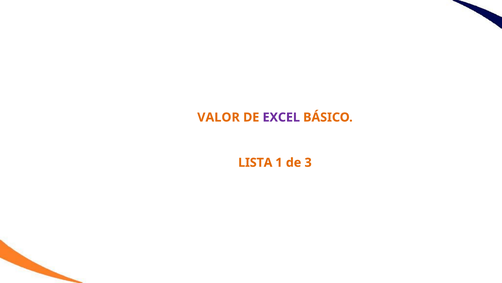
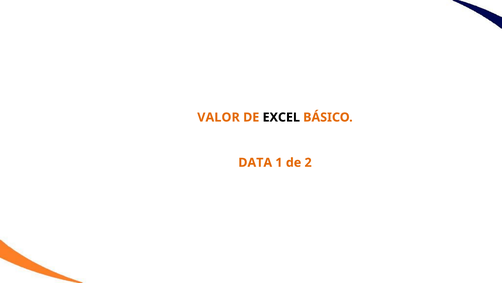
EXCEL colour: purple -> black
LISTA: LISTA -> DATA
3: 3 -> 2
